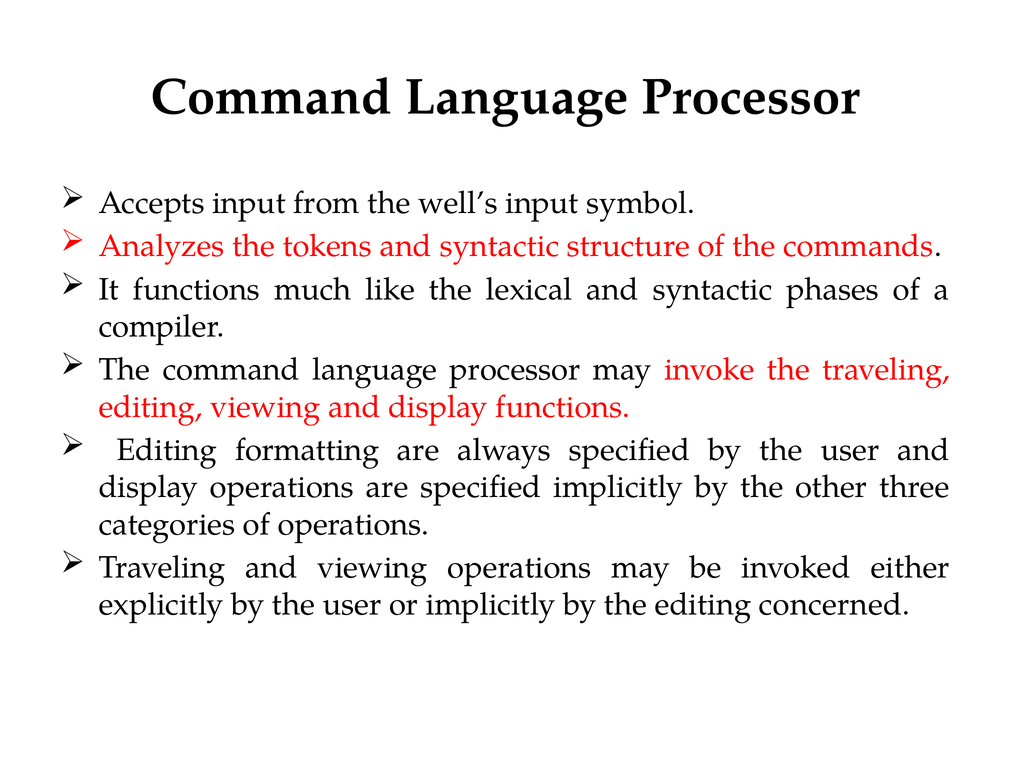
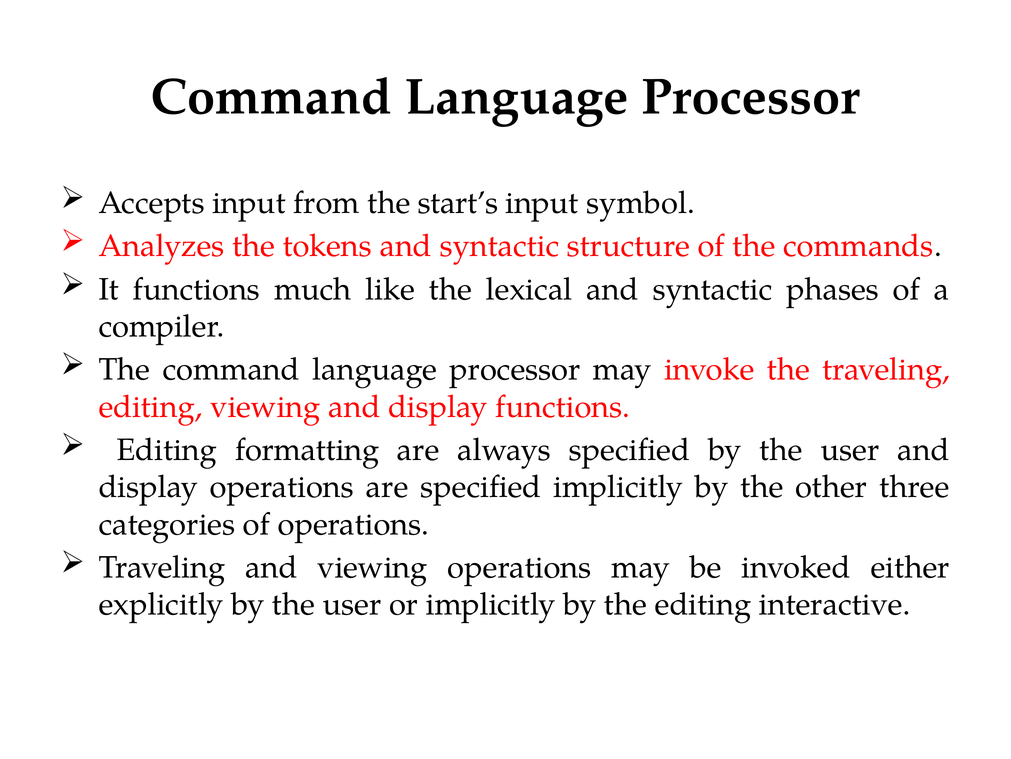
well’s: well’s -> start’s
concerned: concerned -> interactive
